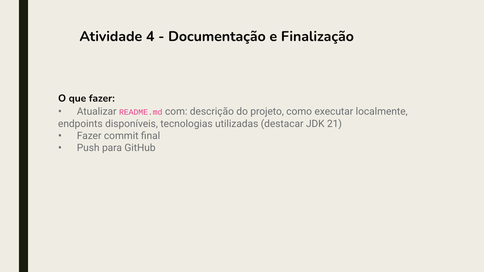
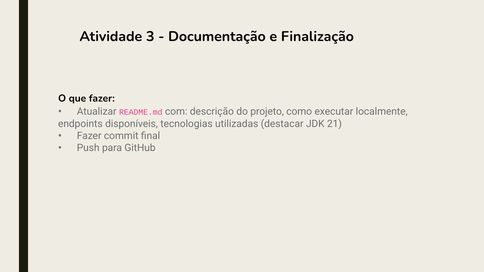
4: 4 -> 3
